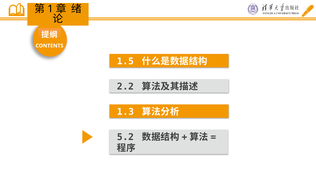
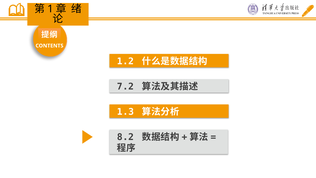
1.5: 1.5 -> 1.2
2.2: 2.2 -> 7.2
5.2: 5.2 -> 8.2
